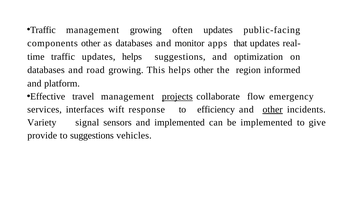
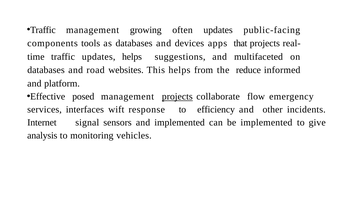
components other: other -> tools
monitor: monitor -> devices
that updates: updates -> projects
optimization: optimization -> multifaceted
road growing: growing -> websites
helps other: other -> from
region: region -> reduce
travel: travel -> posed
other at (273, 110) underline: present -> none
Variety: Variety -> Internet
provide: provide -> analysis
to suggestions: suggestions -> monitoring
